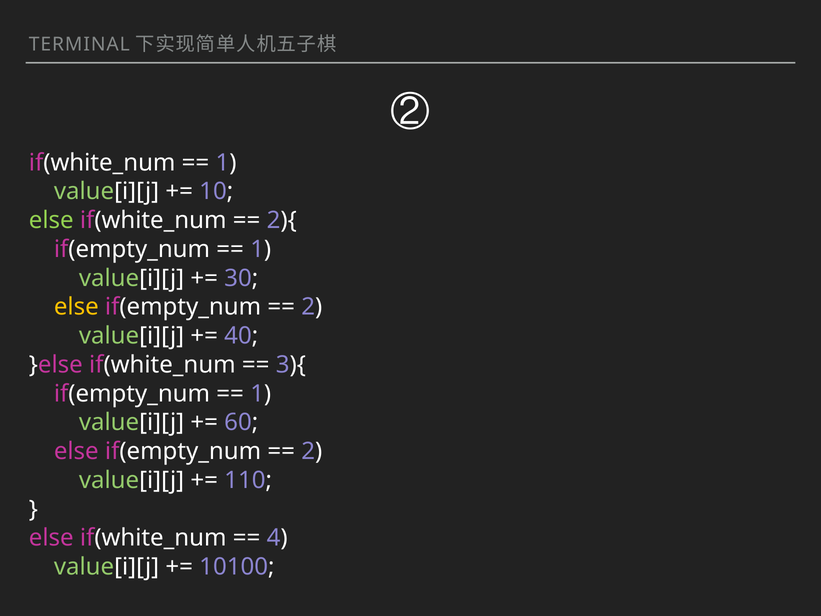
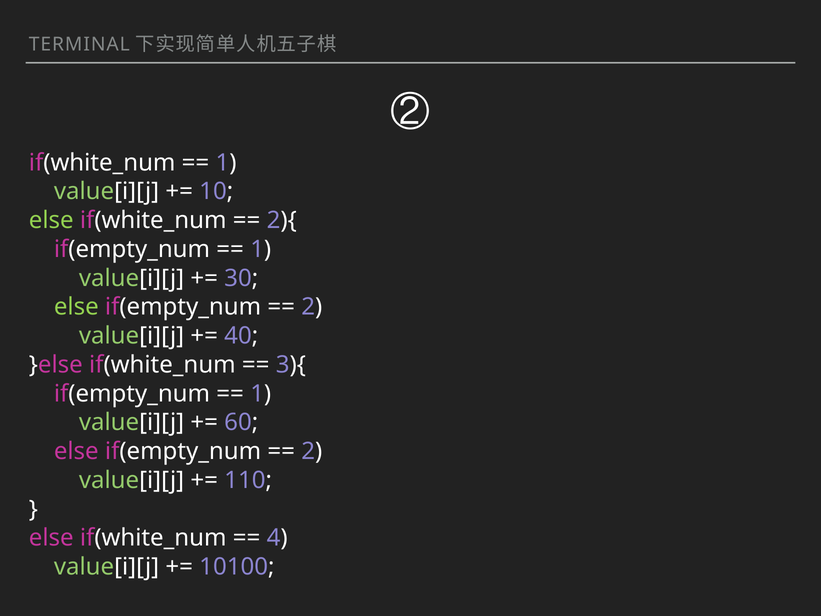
else at (76, 307) colour: yellow -> light green
